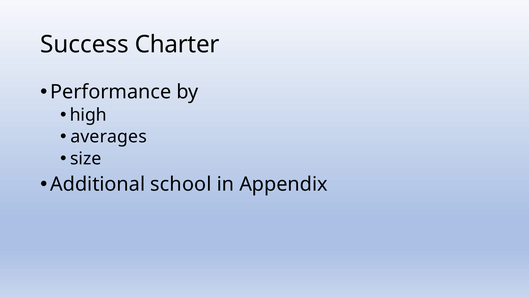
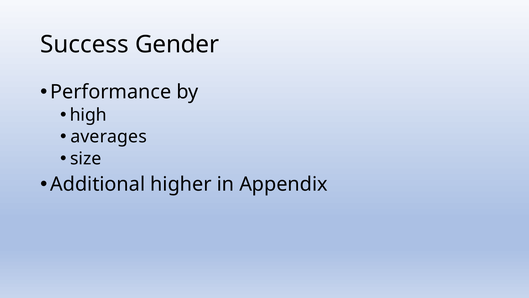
Charter: Charter -> Gender
school: school -> higher
